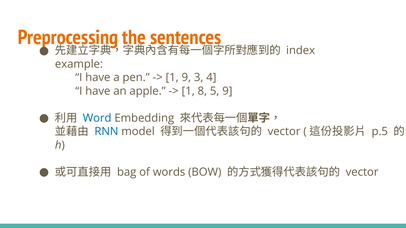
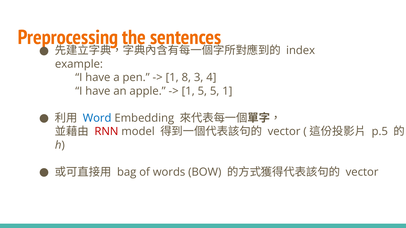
1 9: 9 -> 8
1 8: 8 -> 5
5 9: 9 -> 1
RNN colour: blue -> red
